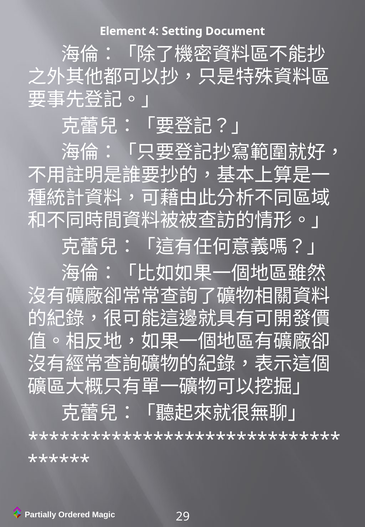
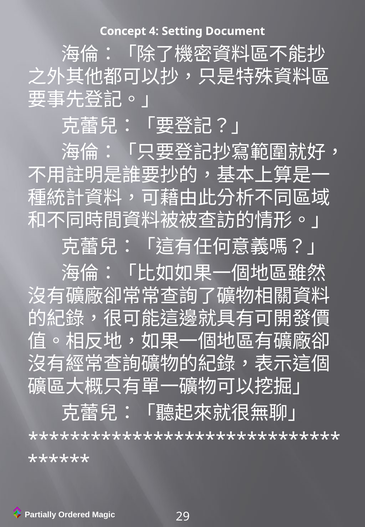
Element: Element -> Concept
